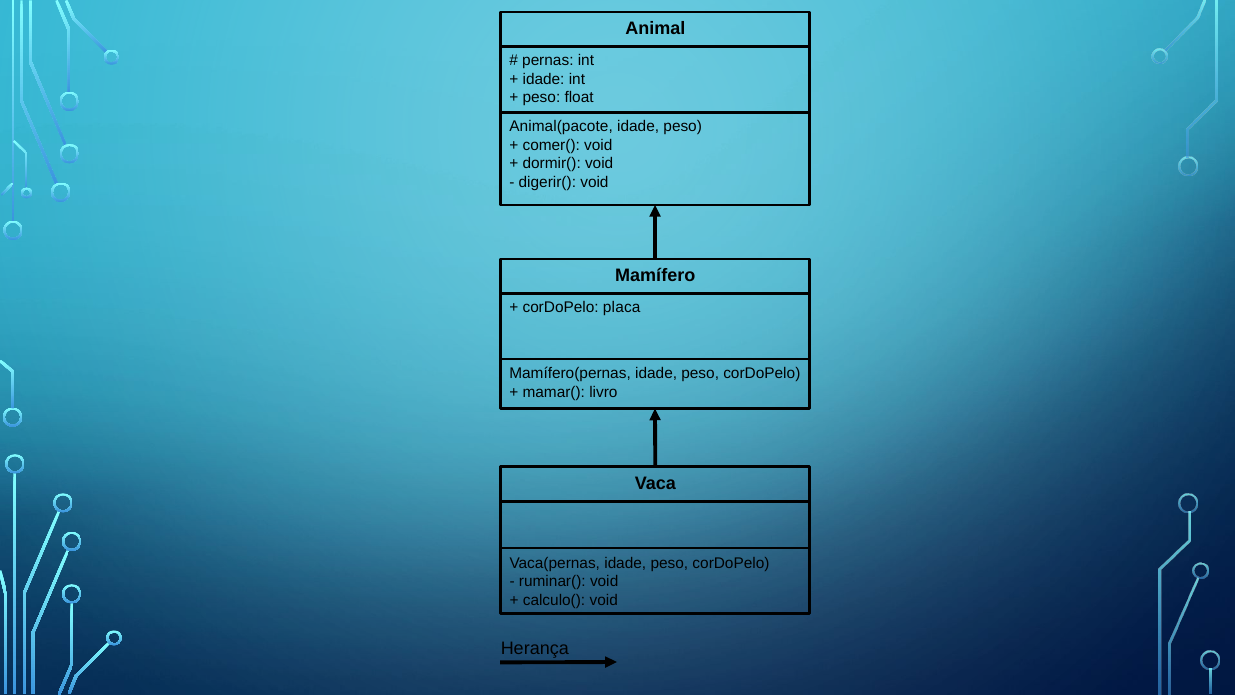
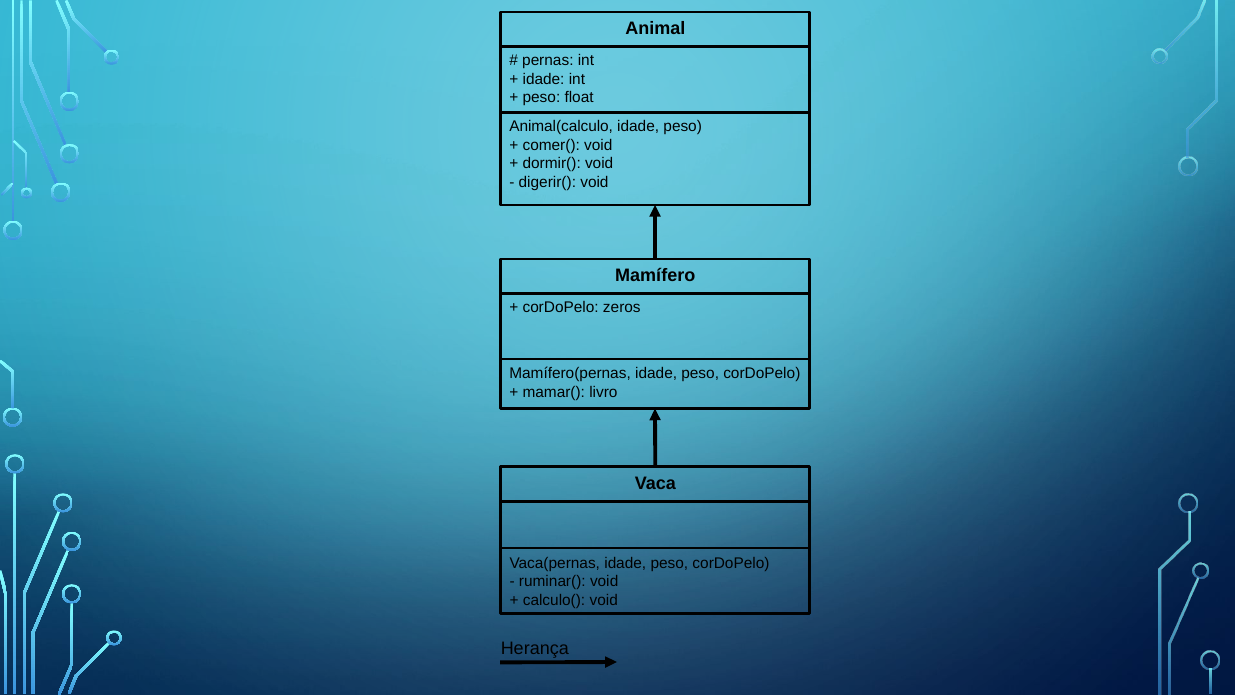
Animal(pacote: Animal(pacote -> Animal(calculo
placa: placa -> zeros
